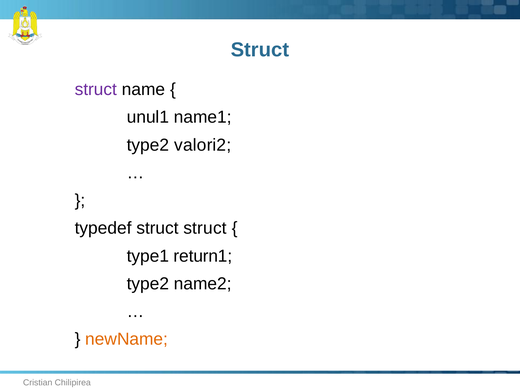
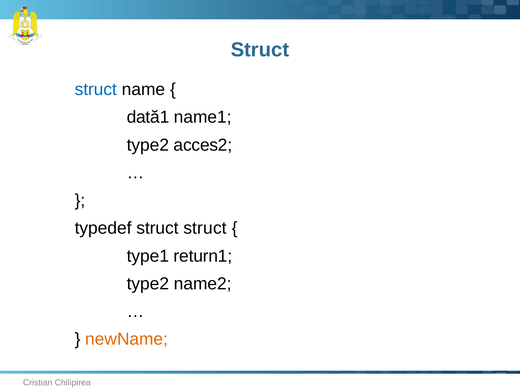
struct at (96, 90) colour: purple -> blue
unul1: unul1 -> dată1
valori2: valori2 -> acces2
